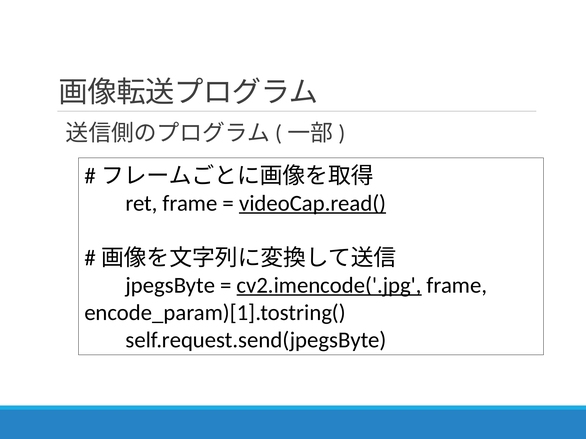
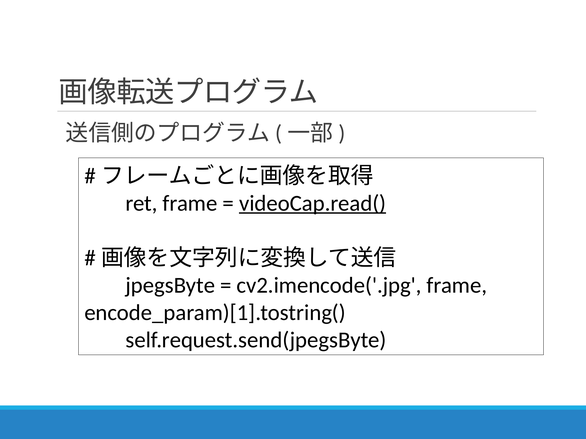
cv2.imencode('.jpg underline: present -> none
